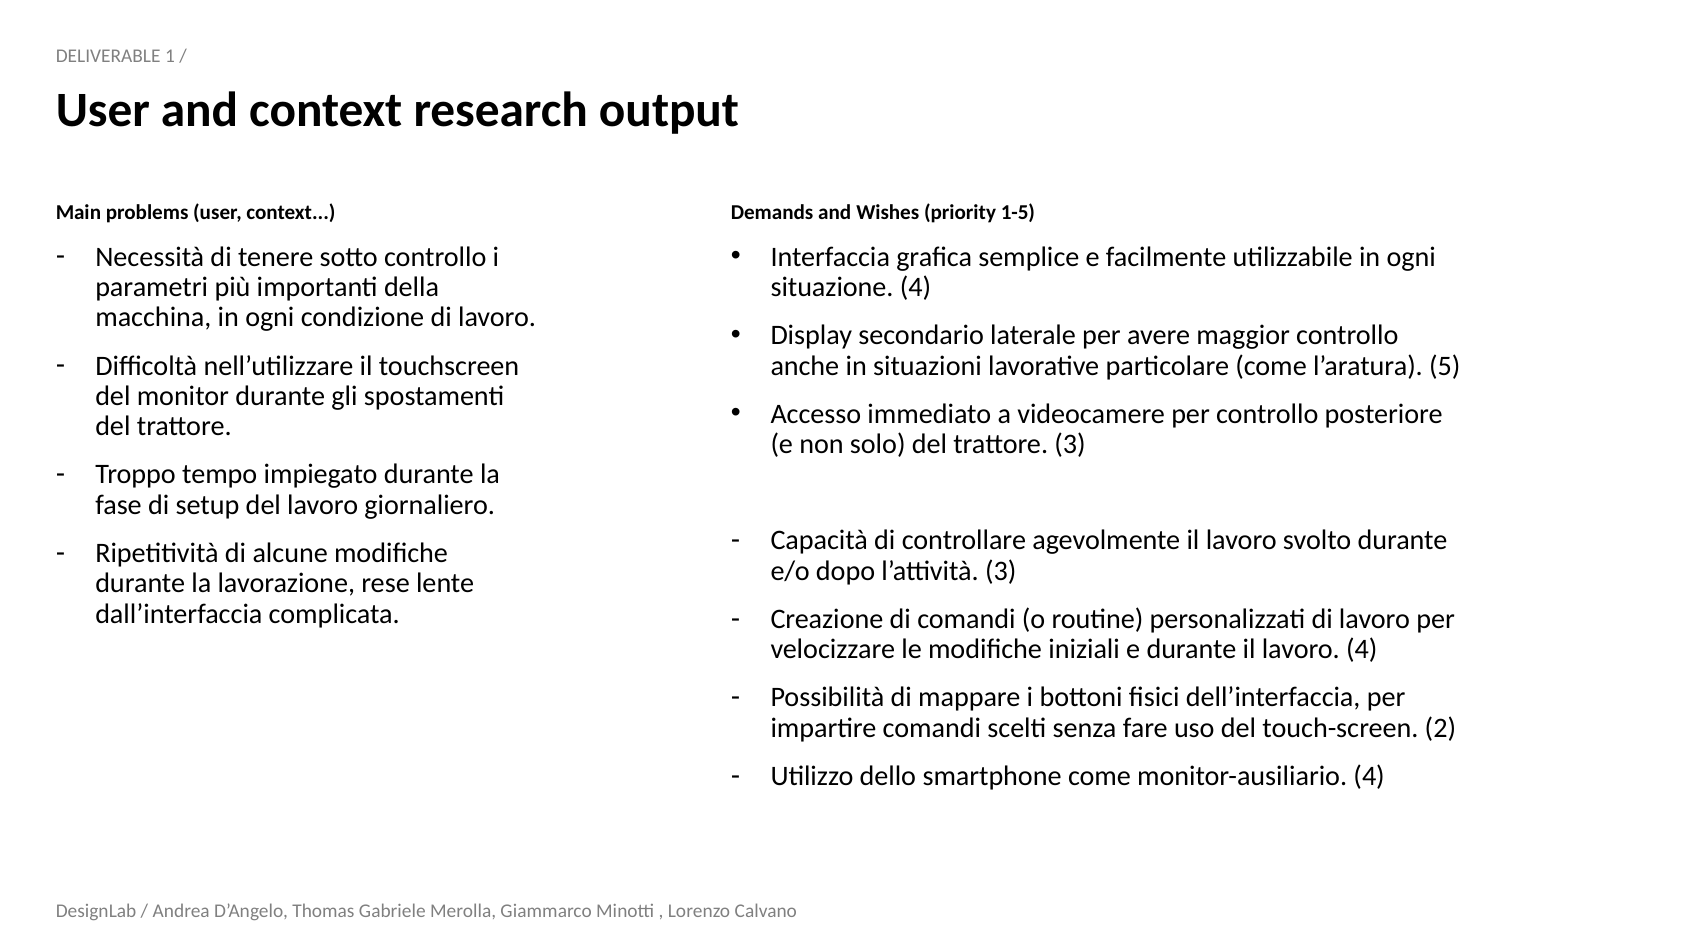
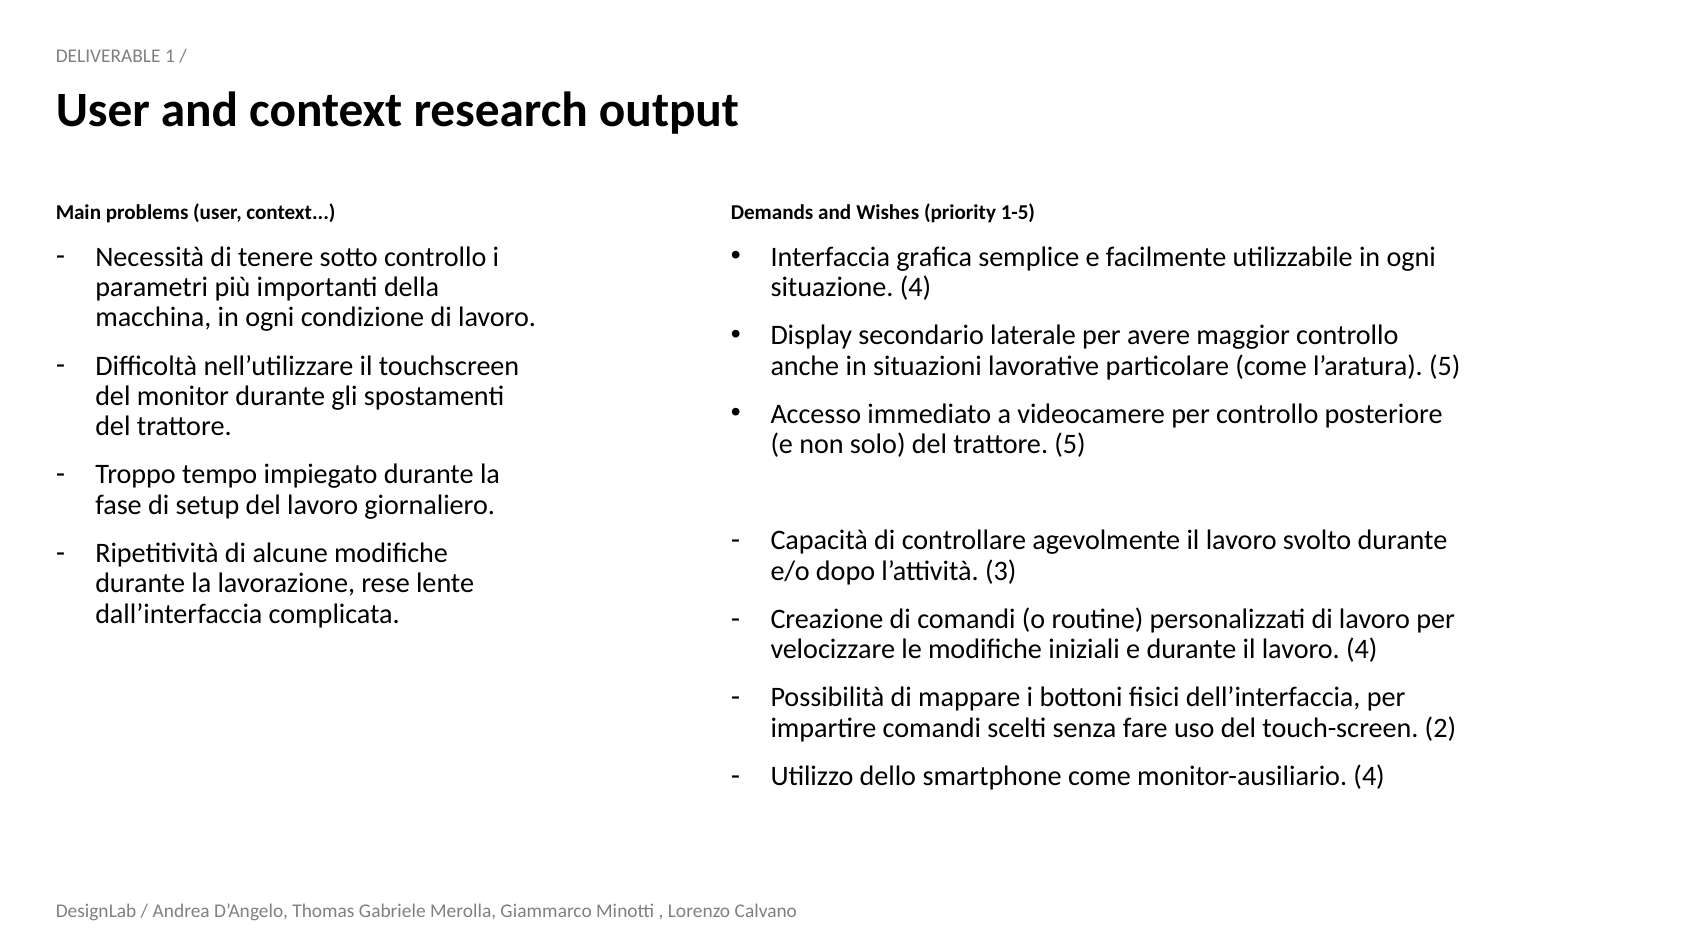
trattore 3: 3 -> 5
